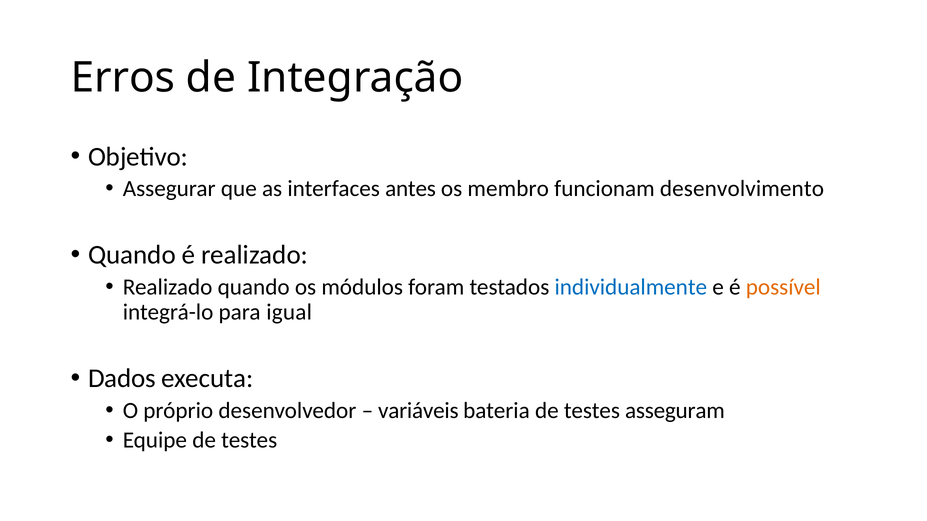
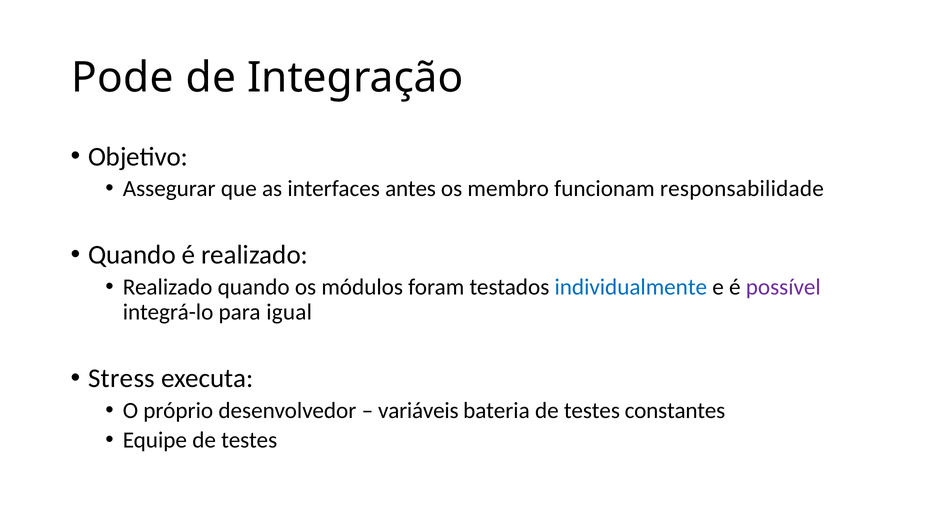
Erros: Erros -> Pode
desenvolvimento: desenvolvimento -> responsabilidade
possível colour: orange -> purple
Dados: Dados -> Stress
asseguram: asseguram -> constantes
